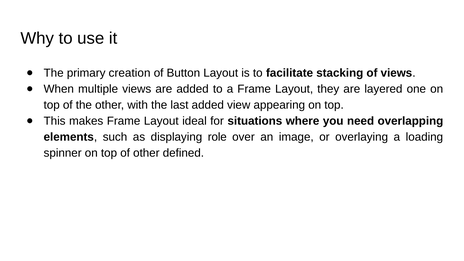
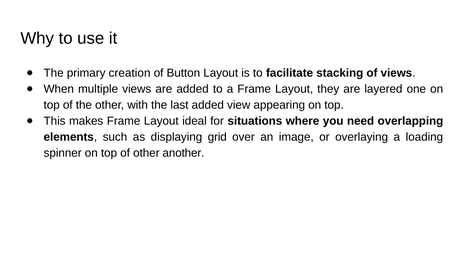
role: role -> grid
defined: defined -> another
